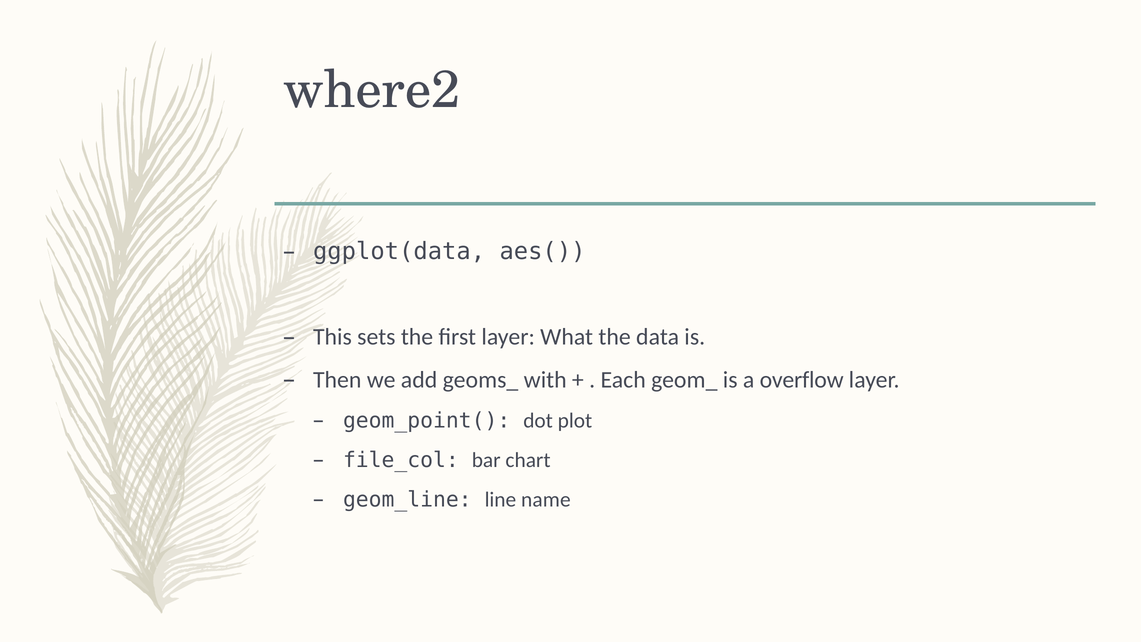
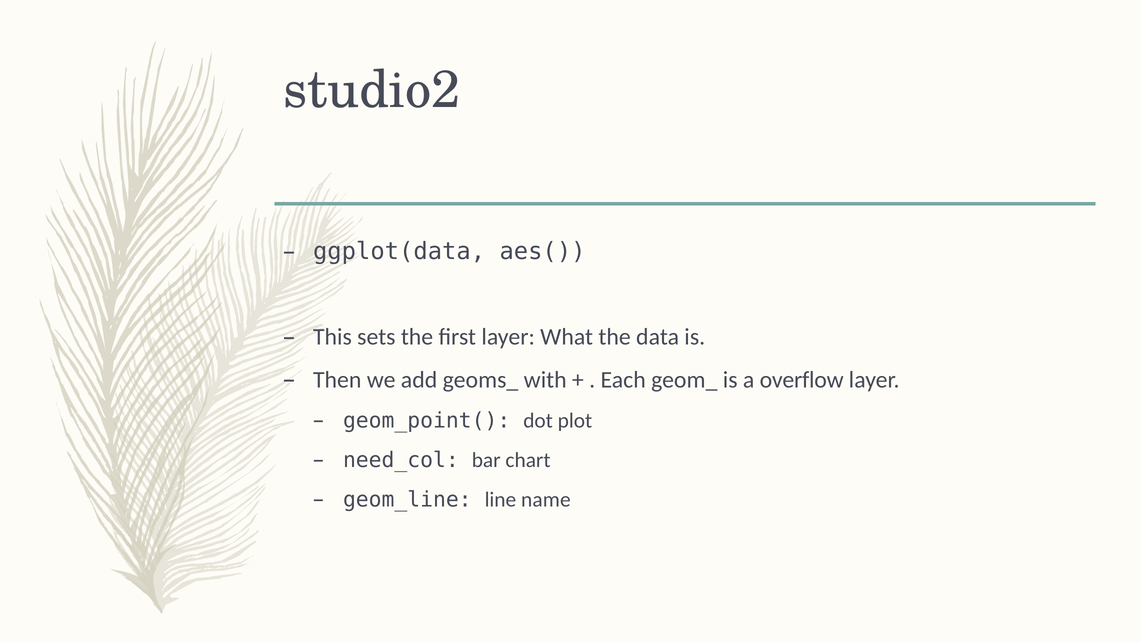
where2: where2 -> studio2
file_col: file_col -> need_col
